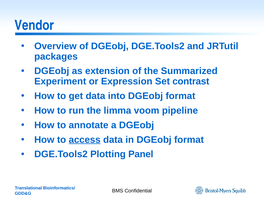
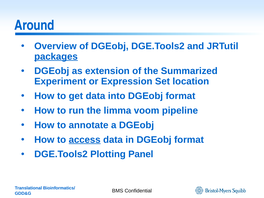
Vendor: Vendor -> Around
packages underline: none -> present
contrast: contrast -> location
